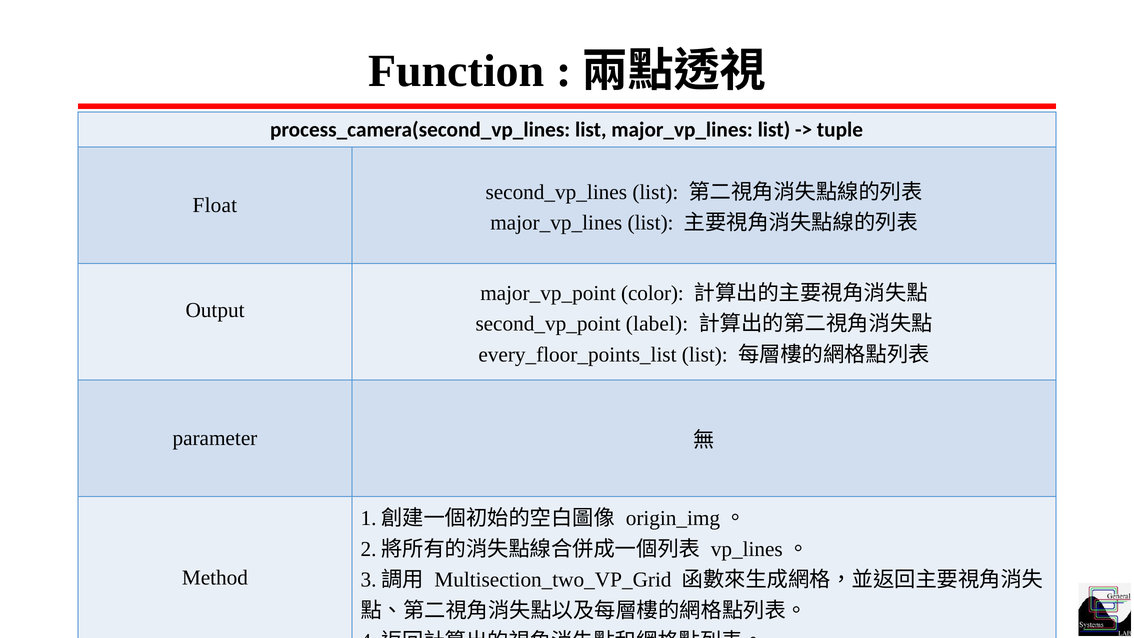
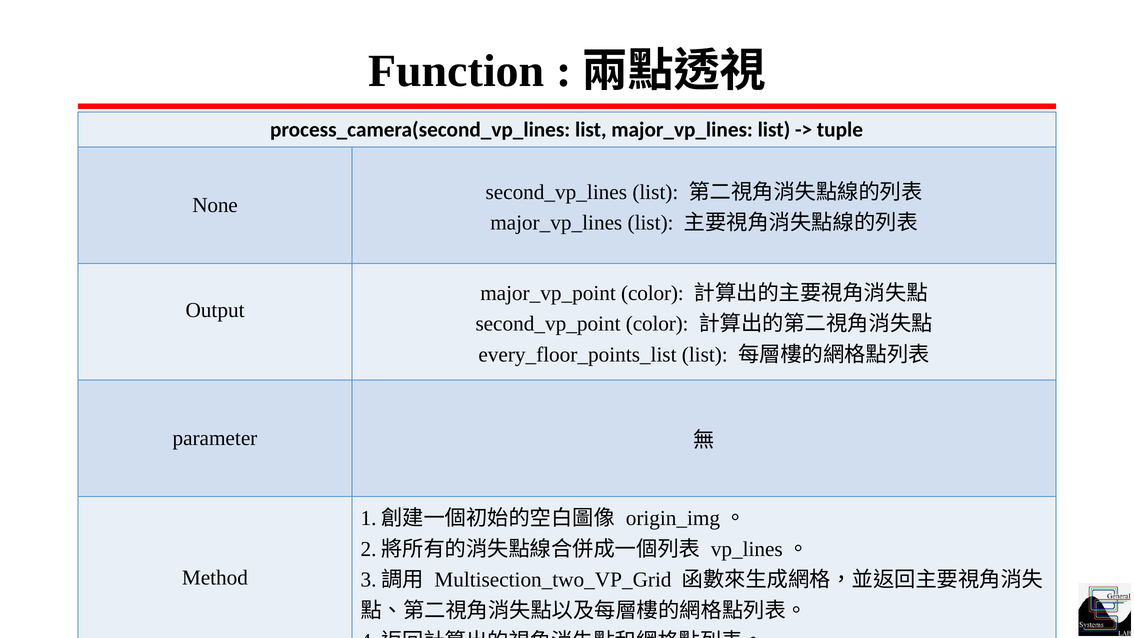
Float: Float -> None
label at (657, 324): label -> color
